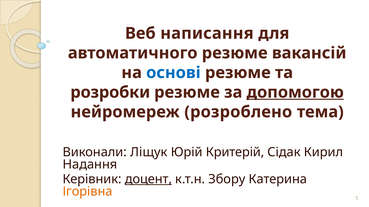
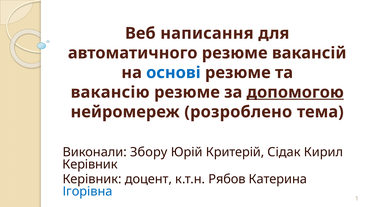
розробки: розробки -> вакансію
Ліщук: Ліщук -> Збору
Надання at (90, 165): Надання -> Керівник
доцент underline: present -> none
Збору: Збору -> Рябов
Ігорівна colour: orange -> blue
